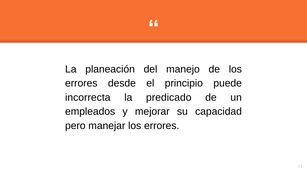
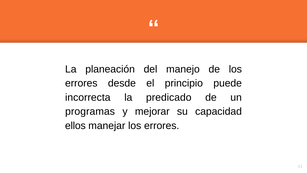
empleados: empleados -> programas
pero: pero -> ellos
